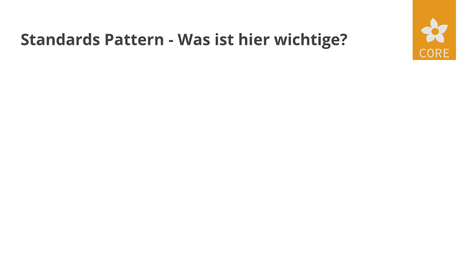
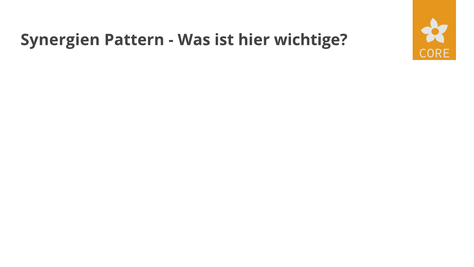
Standards: Standards -> Synergien
